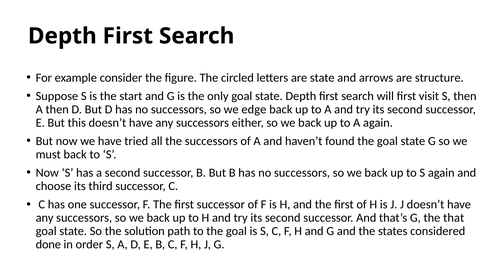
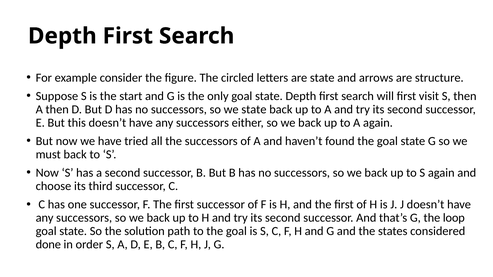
we edge: edge -> state
that: that -> loop
